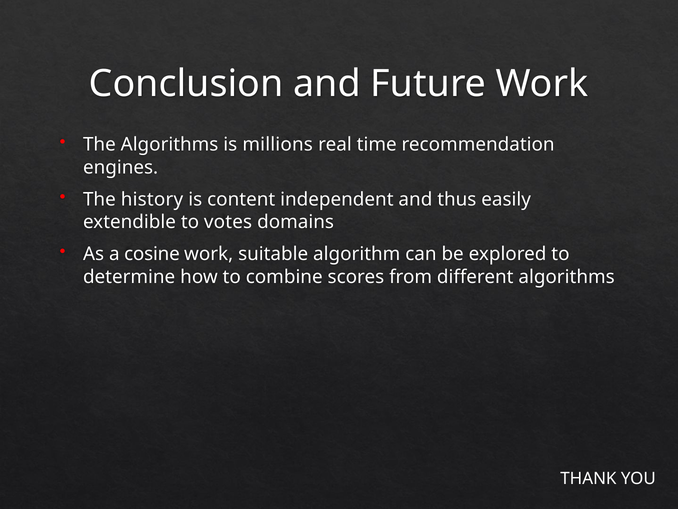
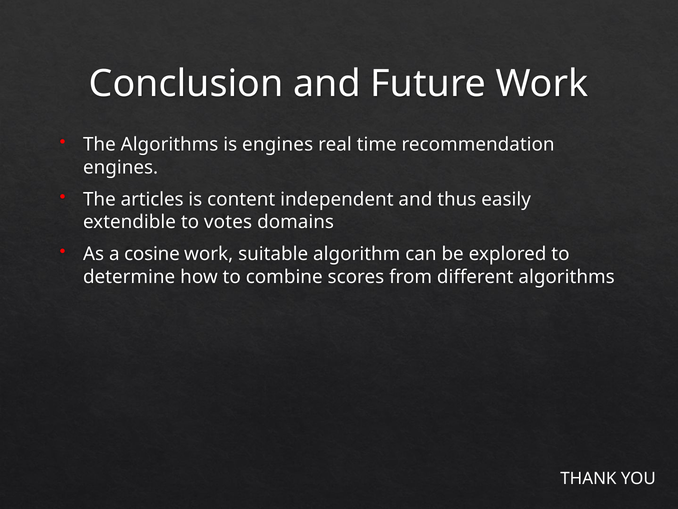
is millions: millions -> engines
history: history -> articles
